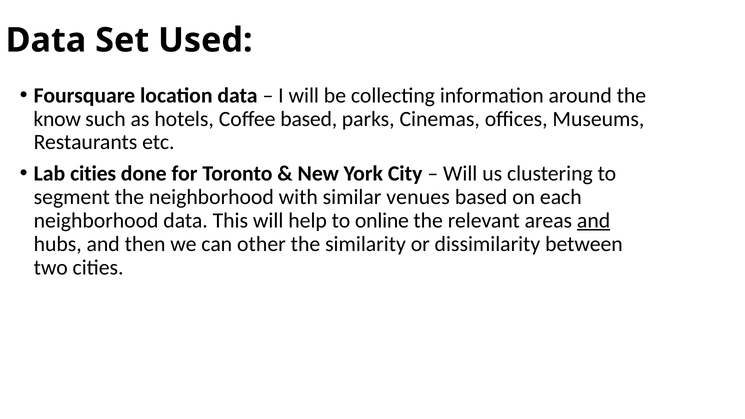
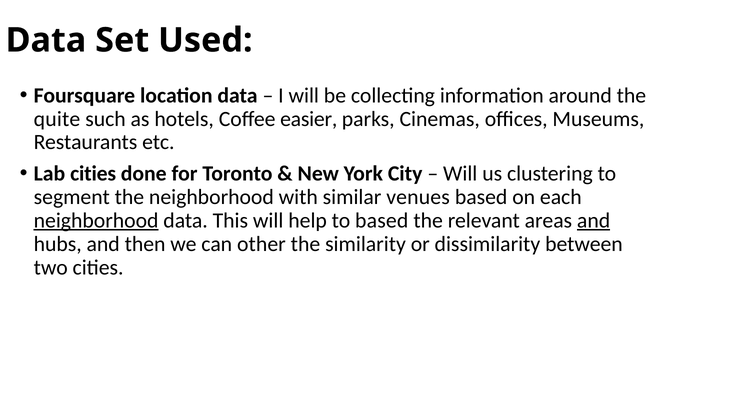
know: know -> quite
Coffee based: based -> easier
neighborhood at (96, 221) underline: none -> present
to online: online -> based
